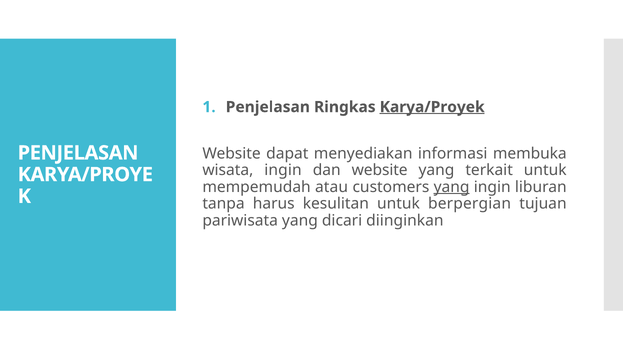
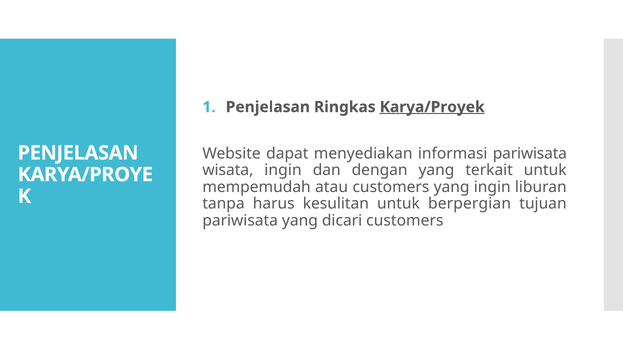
informasi membuka: membuka -> pariwisata
dan website: website -> dengan
yang at (452, 187) underline: present -> none
dicari diinginkan: diinginkan -> customers
